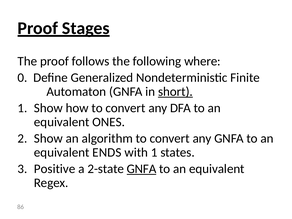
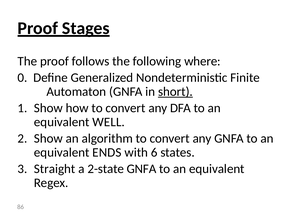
ONES: ONES -> WELL
with 1: 1 -> 6
Positive: Positive -> Straight
GNFA at (142, 169) underline: present -> none
